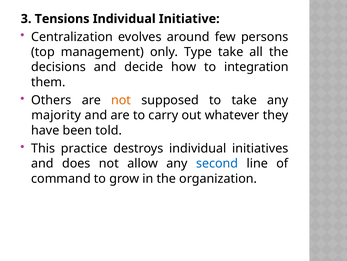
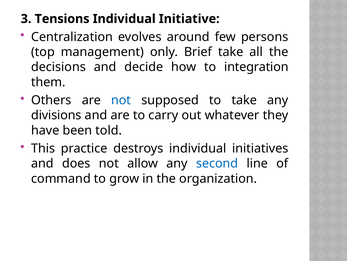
Type: Type -> Brief
not at (121, 100) colour: orange -> blue
majority: majority -> divisions
